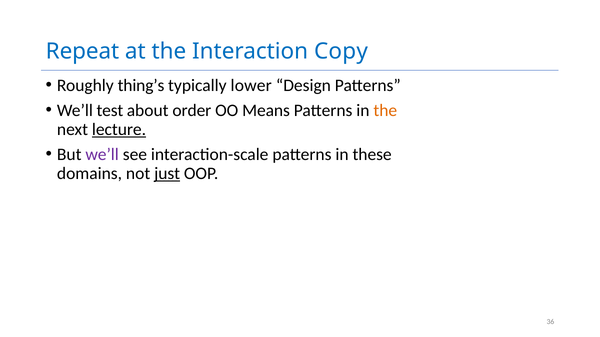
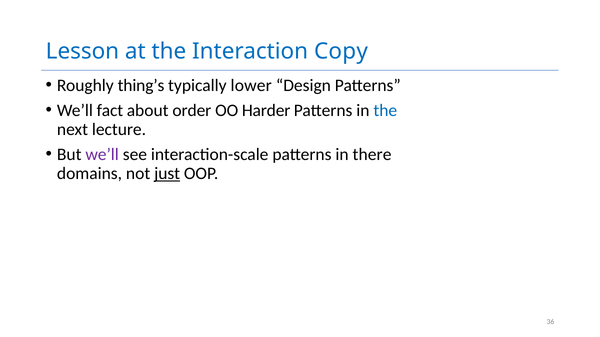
Repeat: Repeat -> Lesson
test: test -> fact
Means: Means -> Harder
the at (385, 111) colour: orange -> blue
lecture underline: present -> none
these: these -> there
